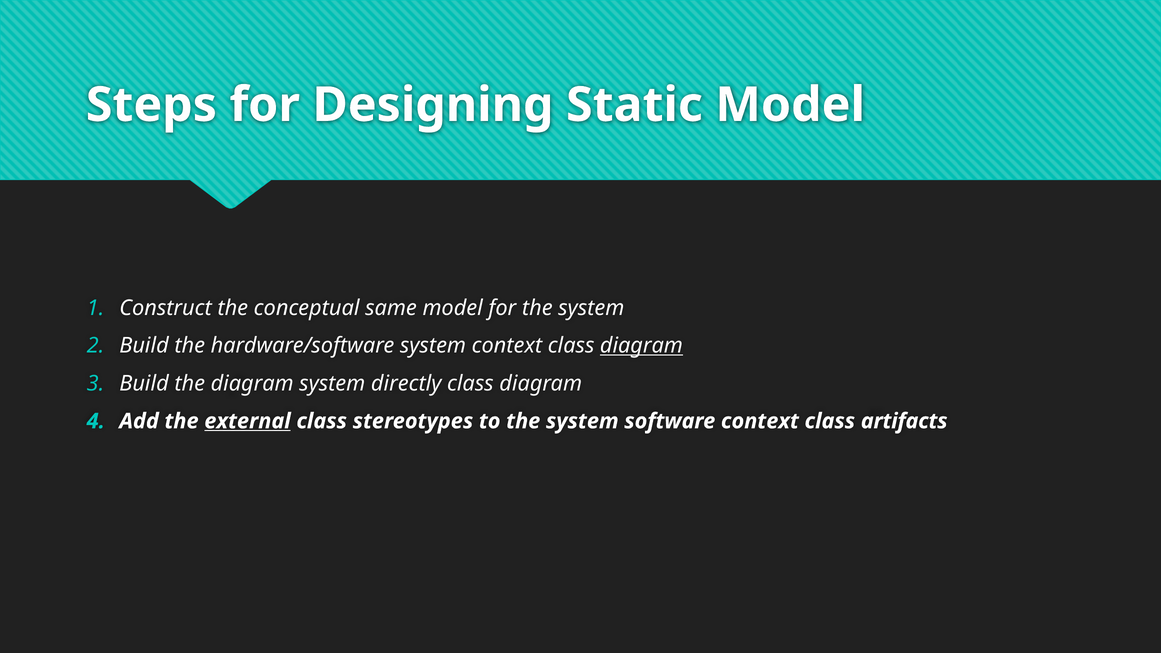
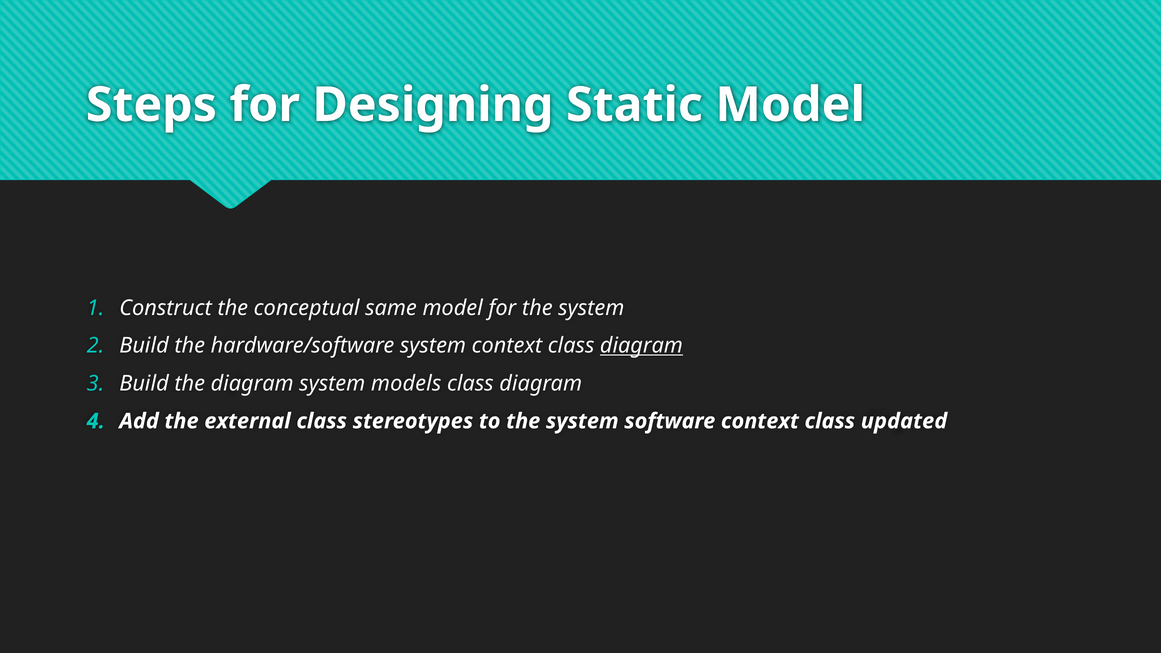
directly: directly -> models
external underline: present -> none
artifacts: artifacts -> updated
